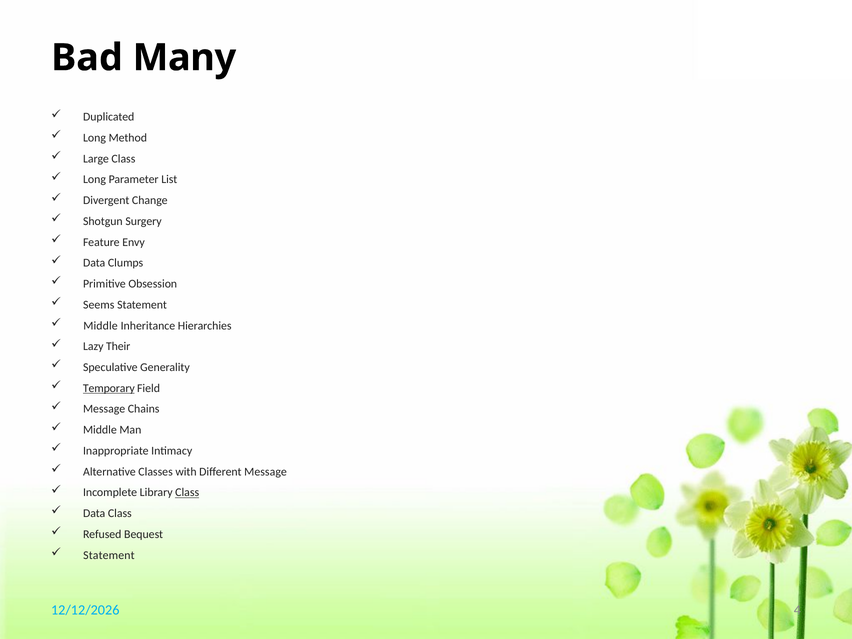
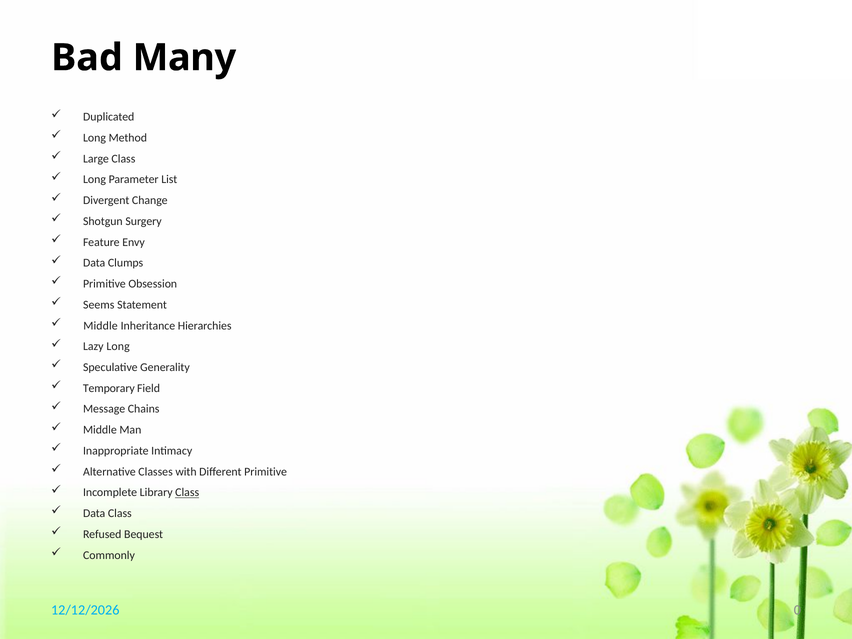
Lazy Their: Their -> Long
Temporary underline: present -> none
Different Message: Message -> Primitive
Statement at (109, 555): Statement -> Commonly
4: 4 -> 0
